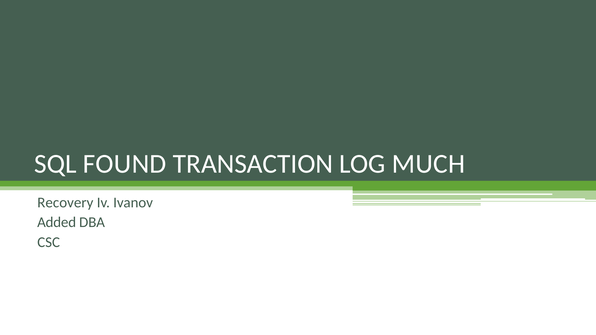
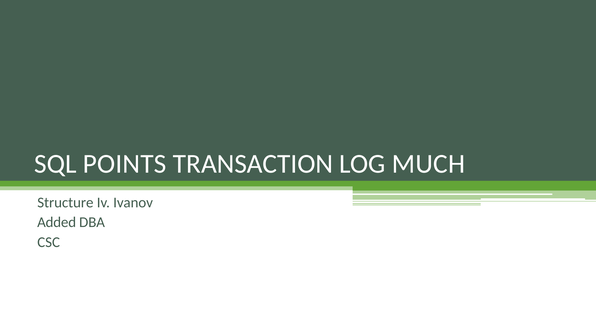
FOUND: FOUND -> POINTS
Recovery: Recovery -> Structure
